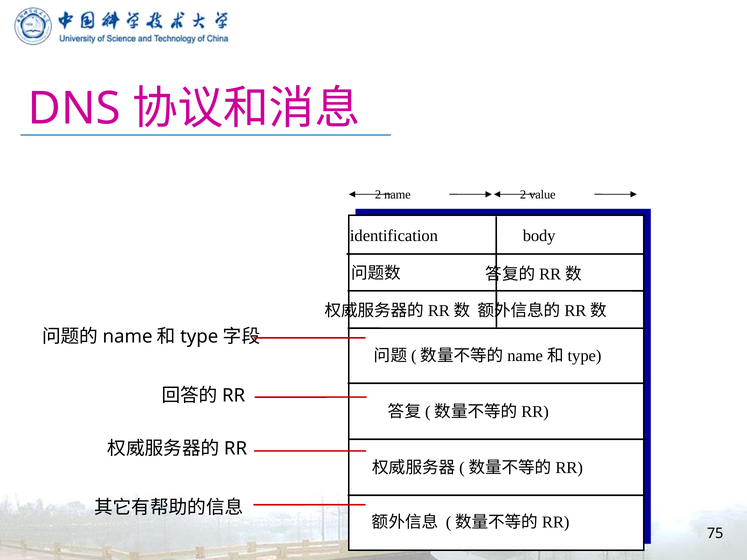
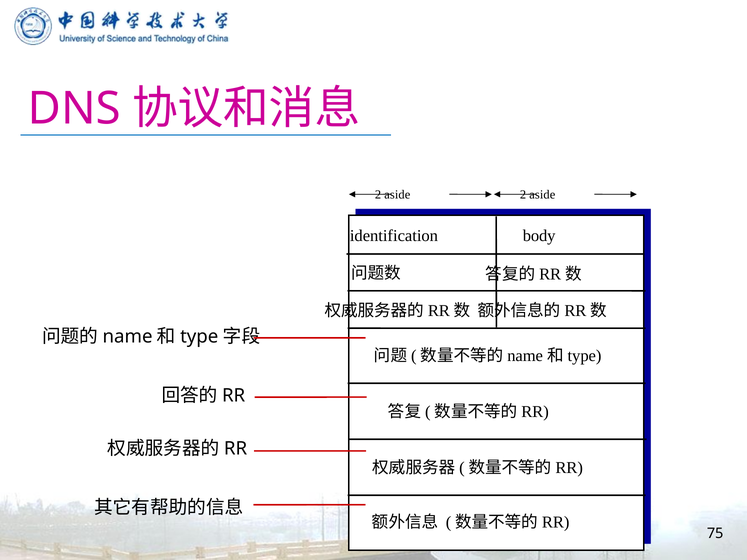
name at (397, 195): name -> aside
value at (542, 195): value -> aside
